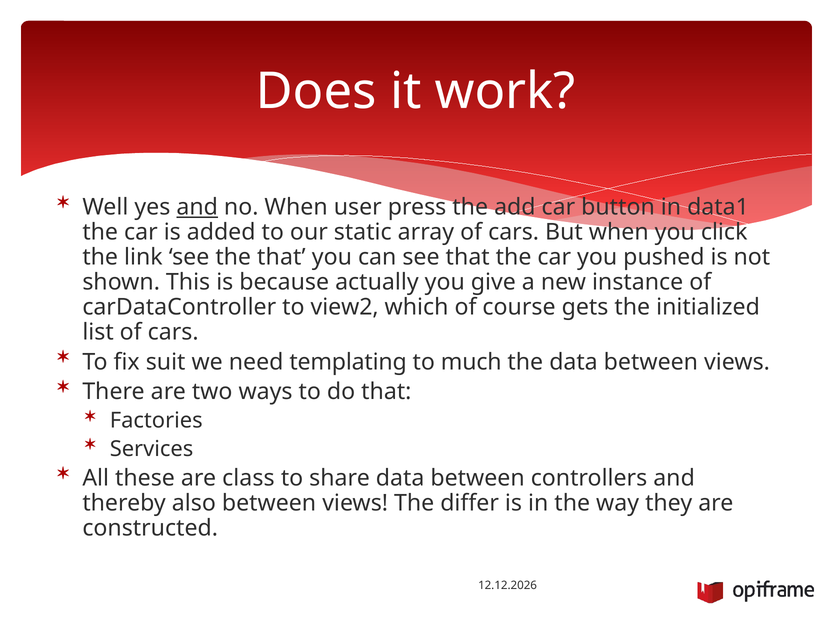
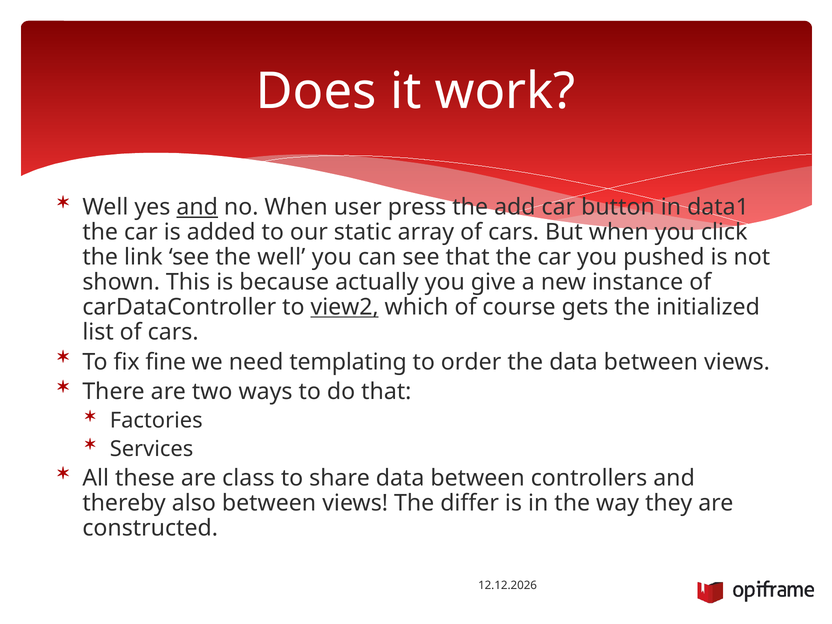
the that: that -> well
view2 underline: none -> present
suit: suit -> fine
much: much -> order
